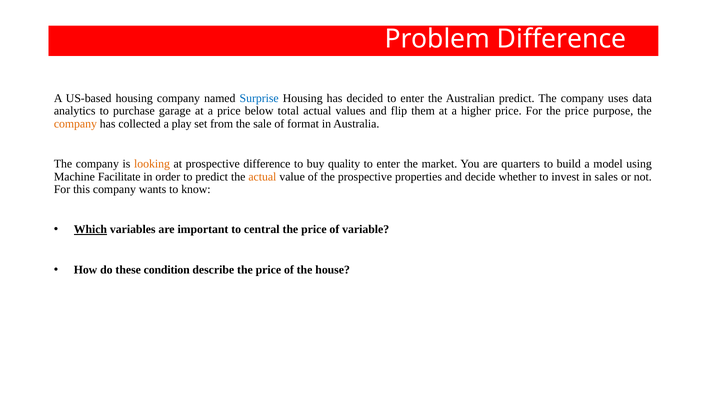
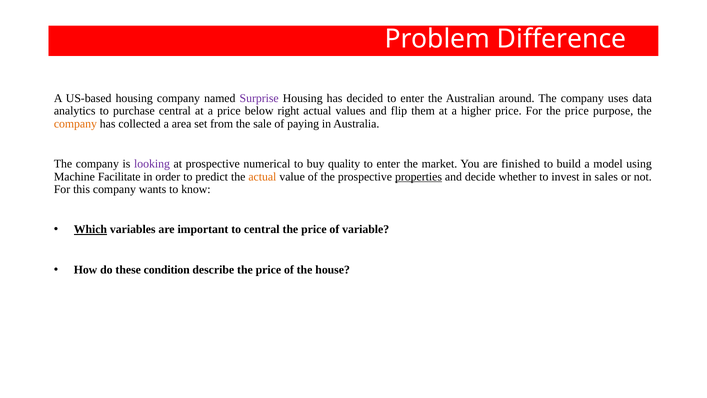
Surprise colour: blue -> purple
Australian predict: predict -> around
purchase garage: garage -> central
total: total -> right
play: play -> area
format: format -> paying
looking colour: orange -> purple
prospective difference: difference -> numerical
quarters: quarters -> finished
properties underline: none -> present
